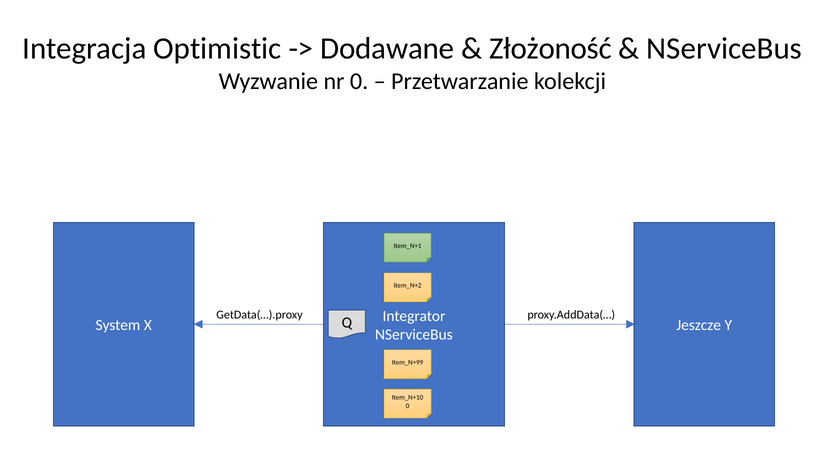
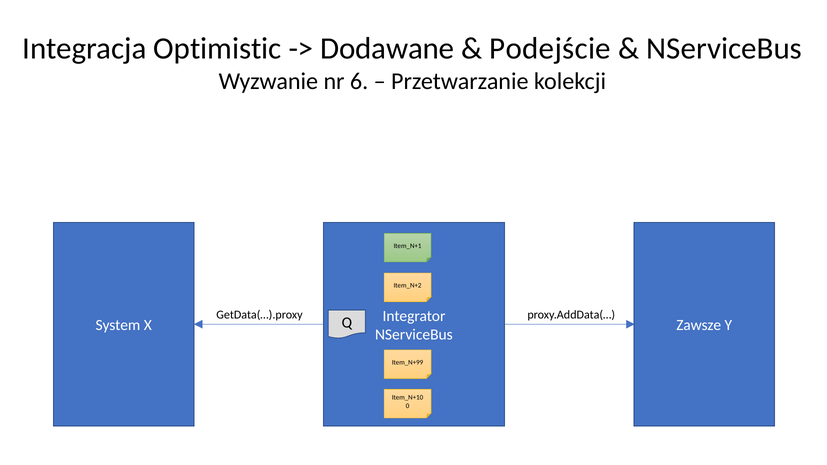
Złożoność: Złożoność -> Podejście
nr 0: 0 -> 6
Jeszcze: Jeszcze -> Zawsze
